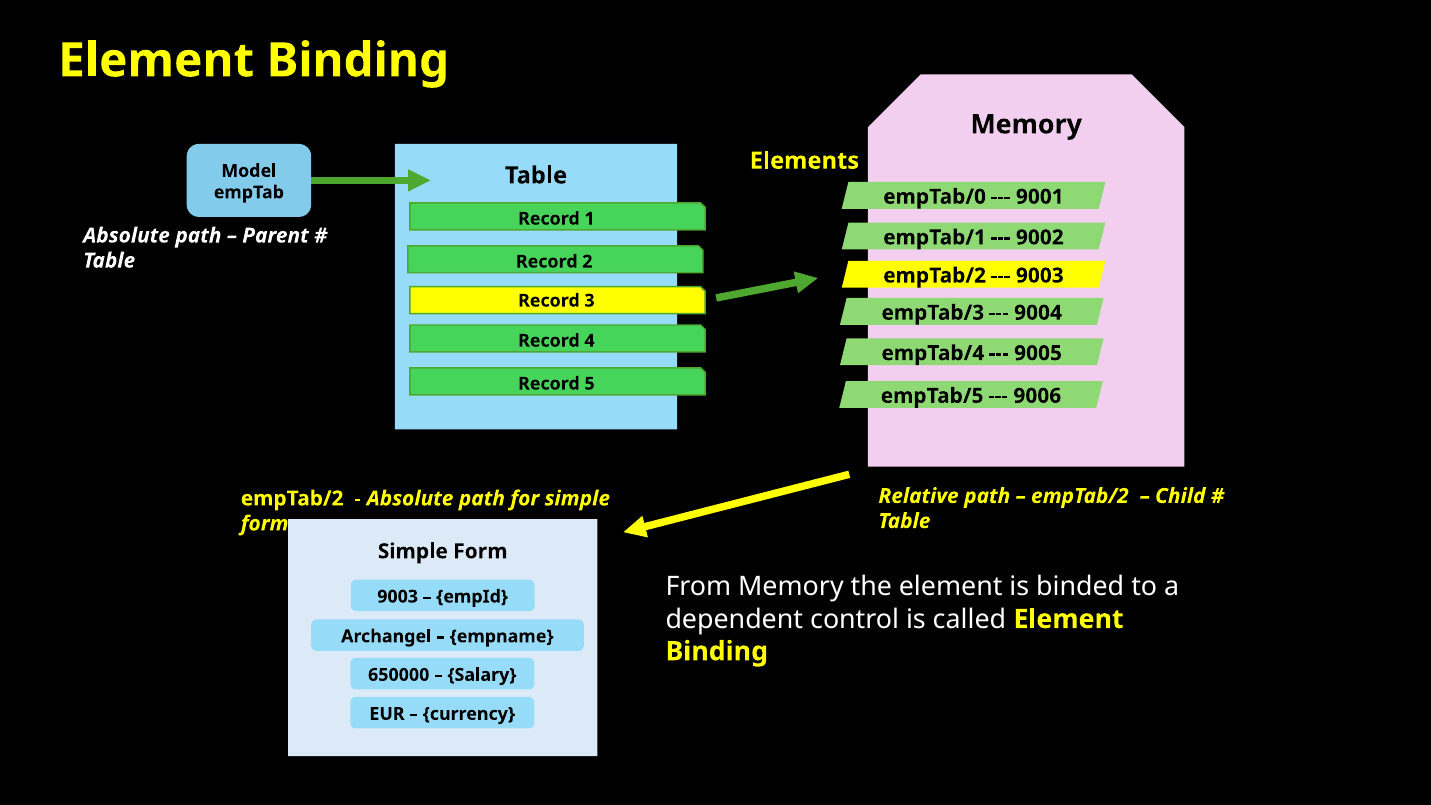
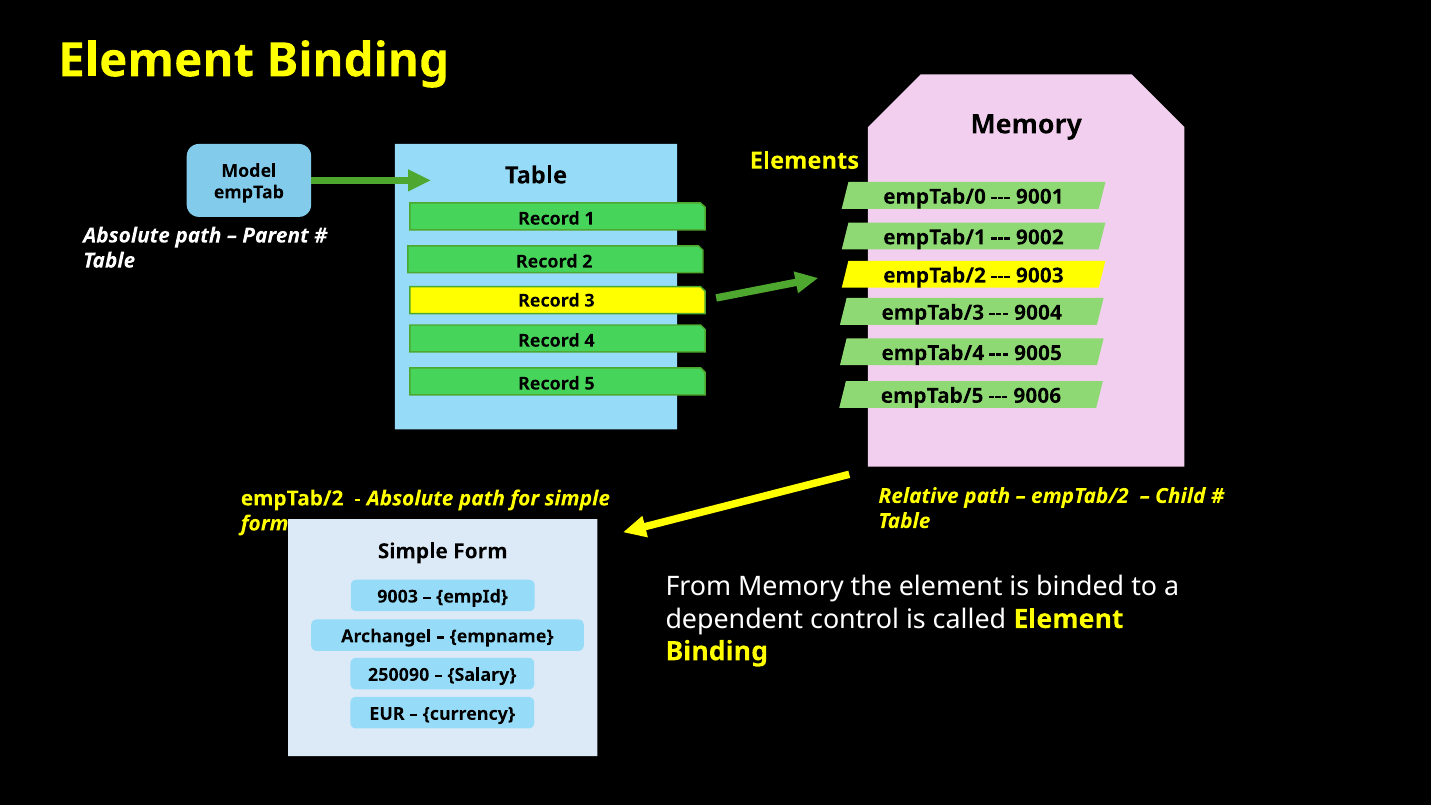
650000: 650000 -> 250090
